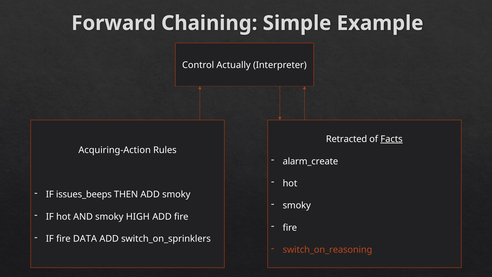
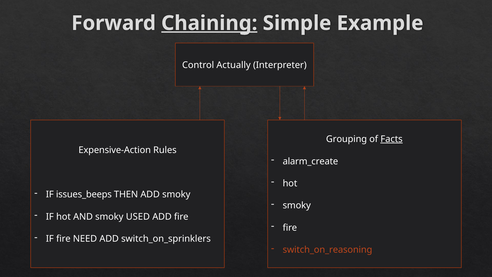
Chaining underline: none -> present
Retracted: Retracted -> Grouping
Acquiring-Action: Acquiring-Action -> Expensive-Action
HIGH: HIGH -> USED
DATA: DATA -> NEED
